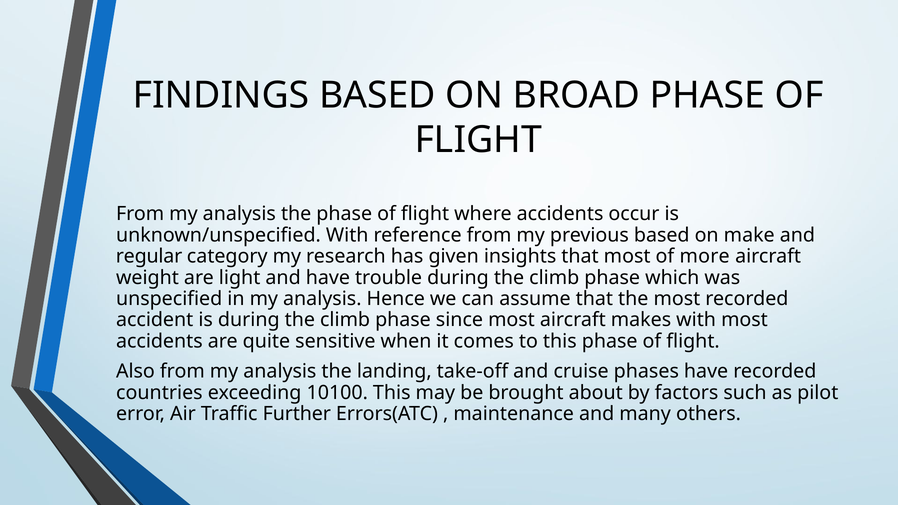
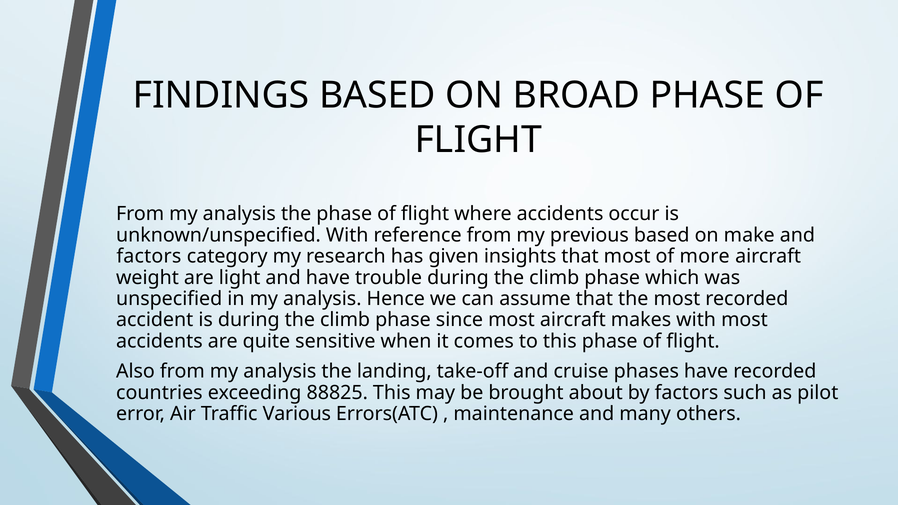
regular at (149, 256): regular -> factors
10100: 10100 -> 88825
Further: Further -> Various
